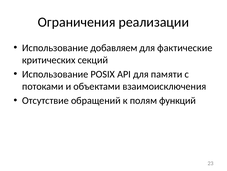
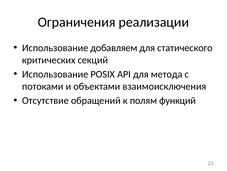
фактические: фактические -> статического
памяти: памяти -> метода
